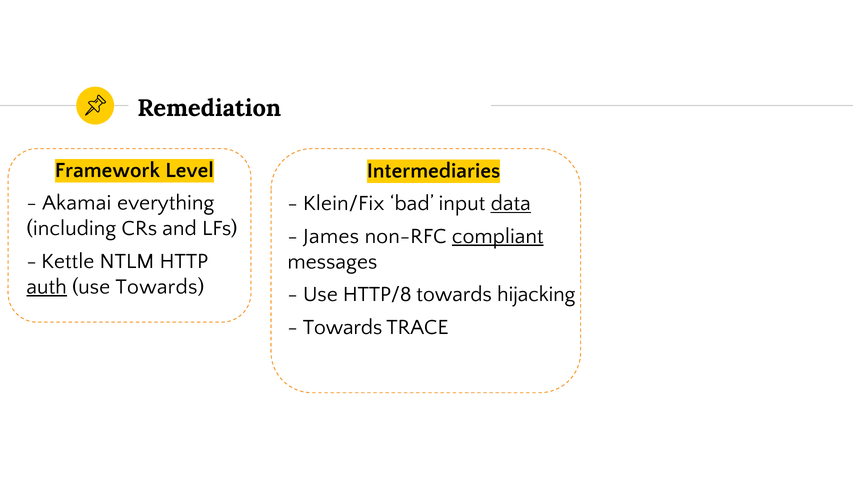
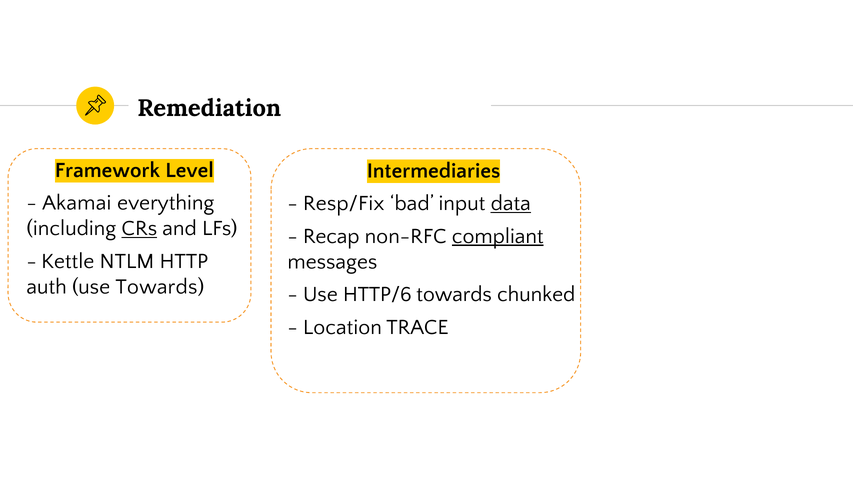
Klein/Fix: Klein/Fix -> Resp/Fix
CRs underline: none -> present
James: James -> Recap
auth underline: present -> none
HTTP/8: HTTP/8 -> HTTP/6
hijacking: hijacking -> chunked
Towards at (343, 327): Towards -> Location
